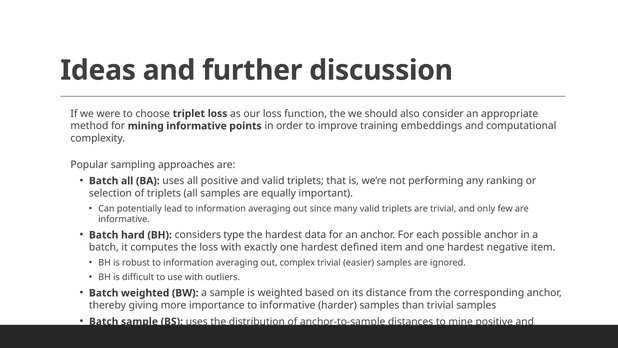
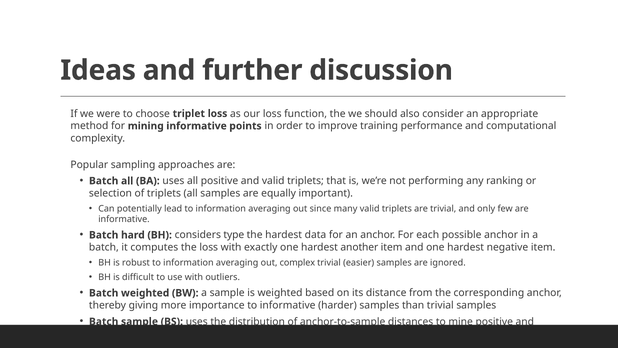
embeddings: embeddings -> performance
defined: defined -> another
